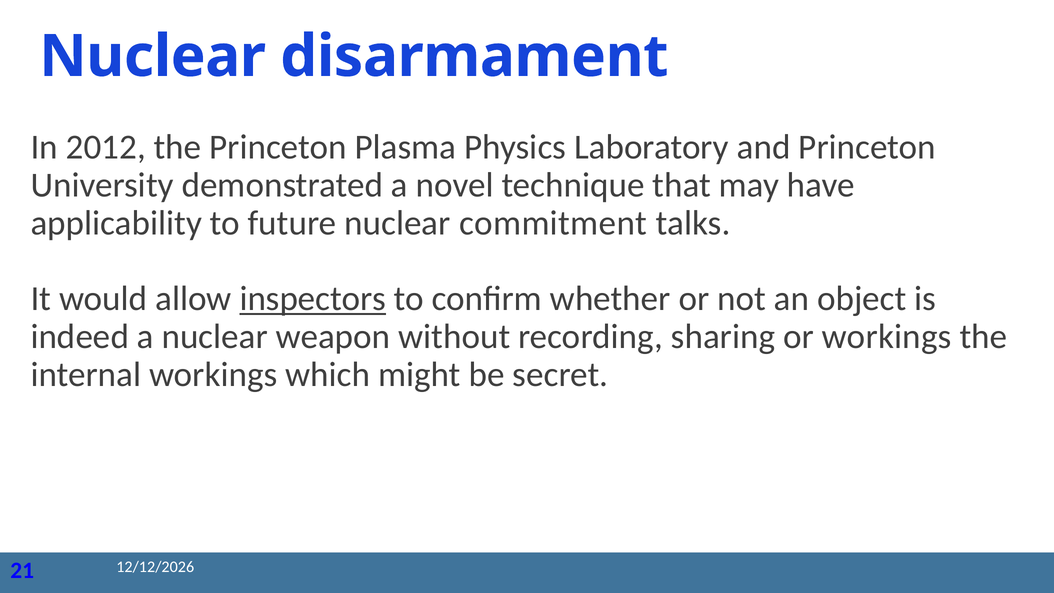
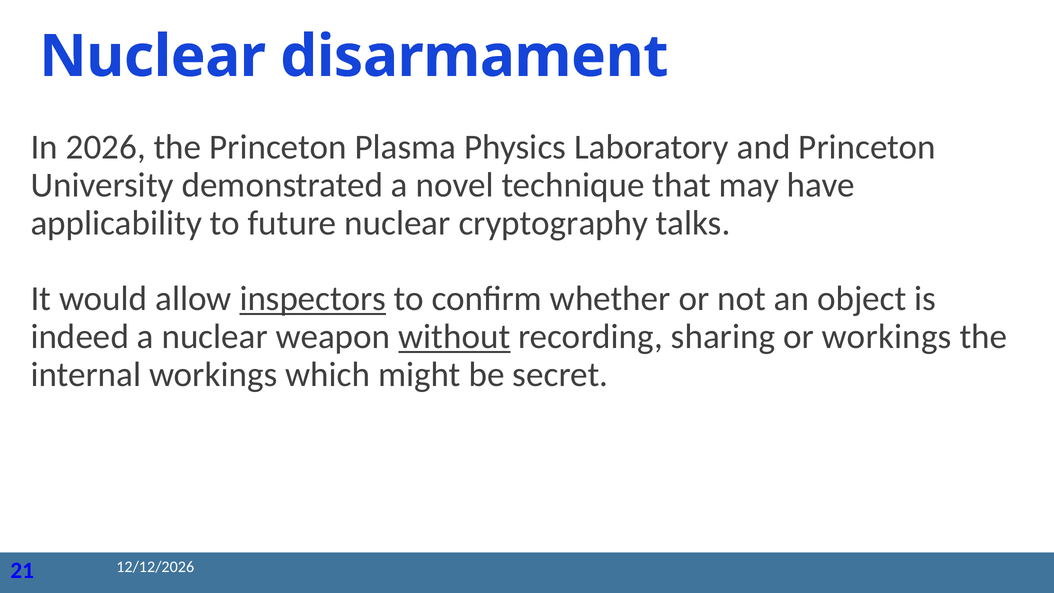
2012: 2012 -> 2026
commitment: commitment -> cryptography
without underline: none -> present
